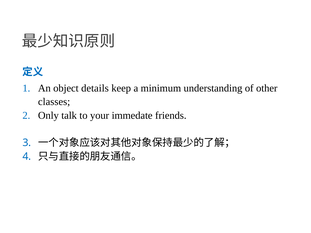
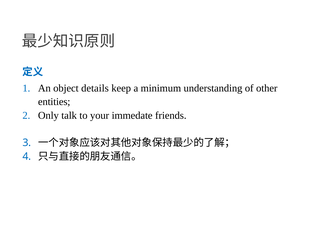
classes: classes -> entities
